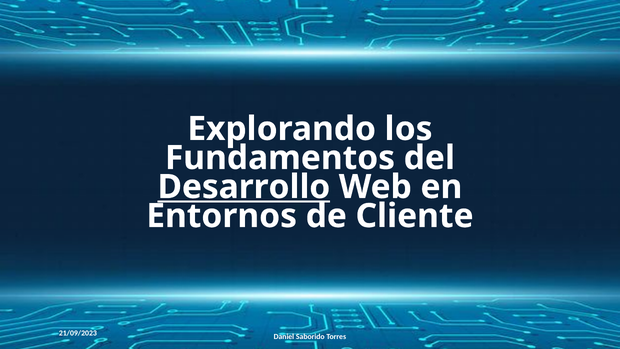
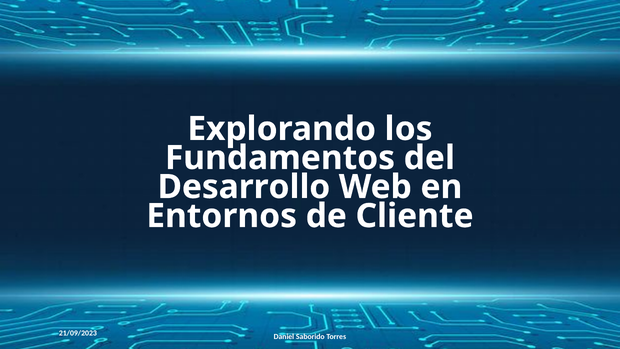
Desarrollo underline: present -> none
